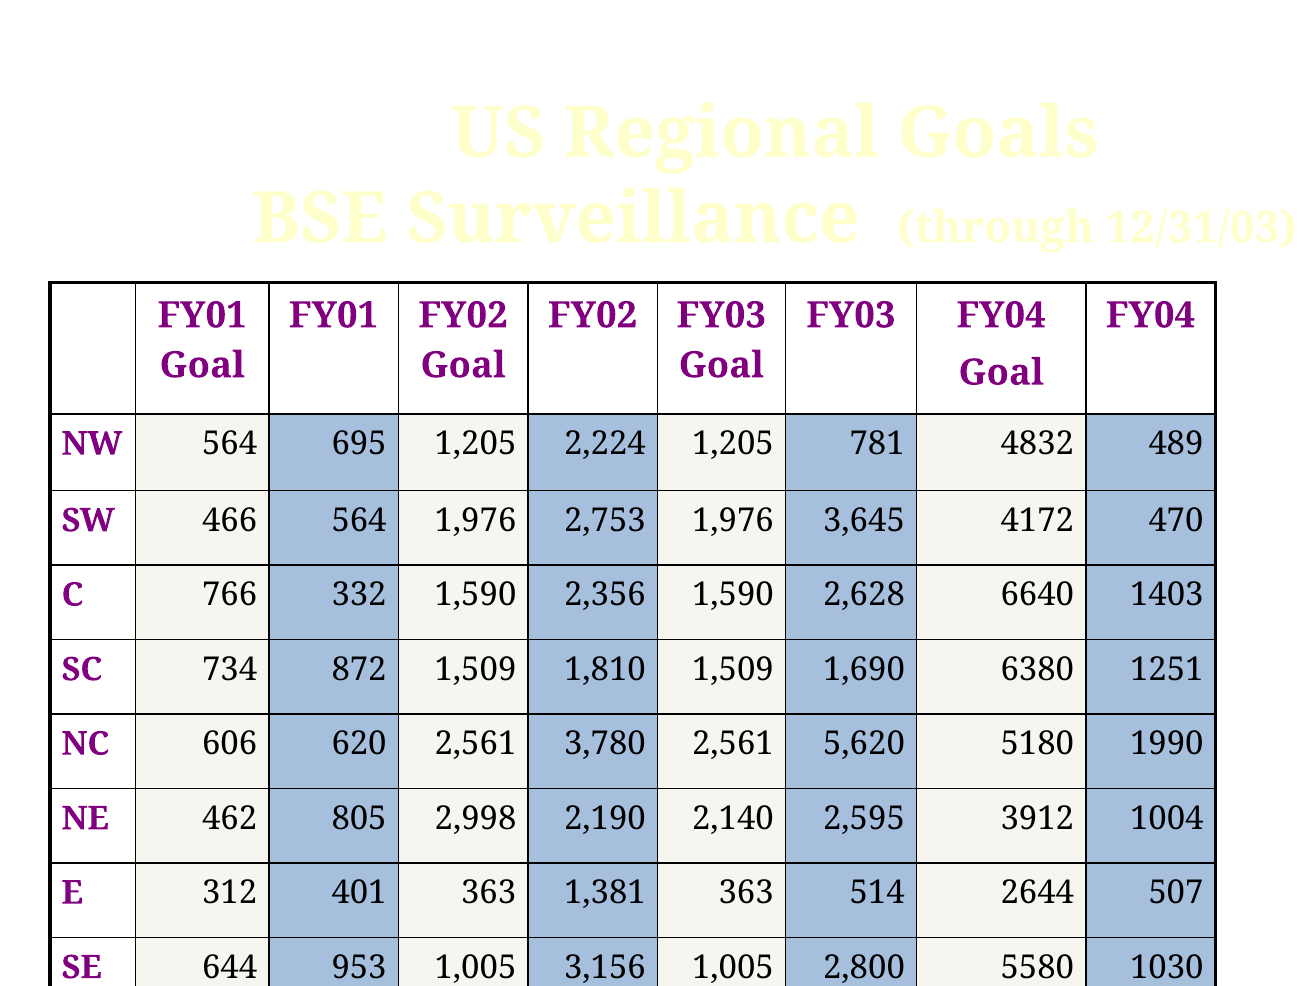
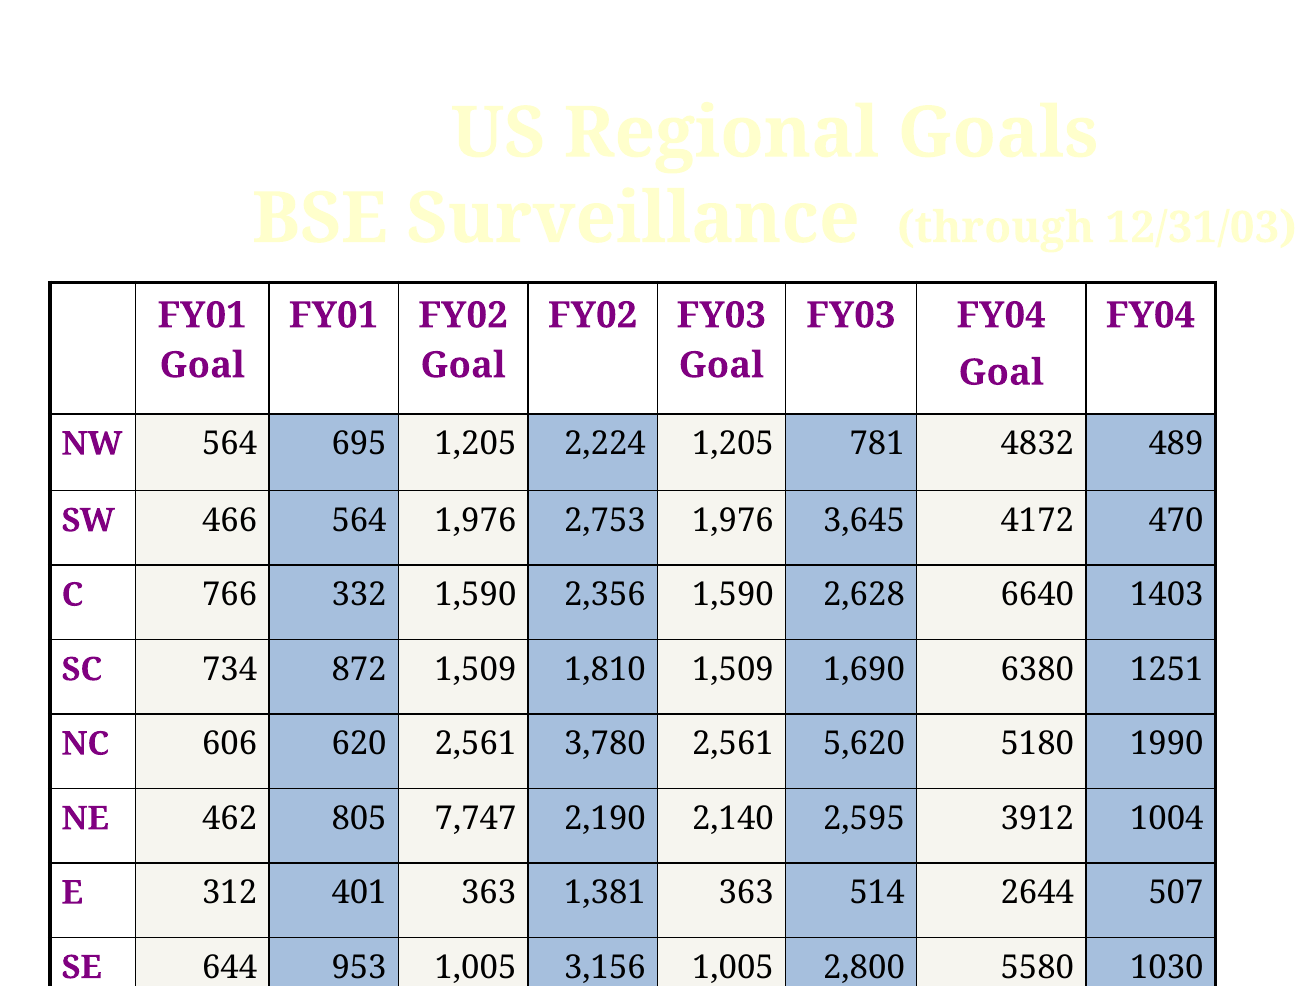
2,998: 2,998 -> 7,747
